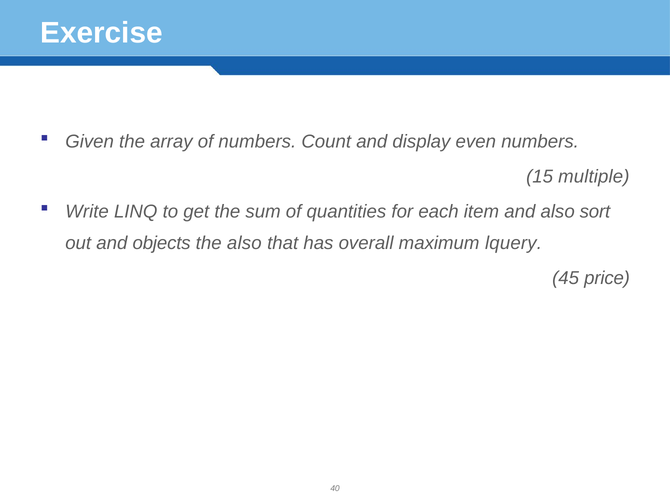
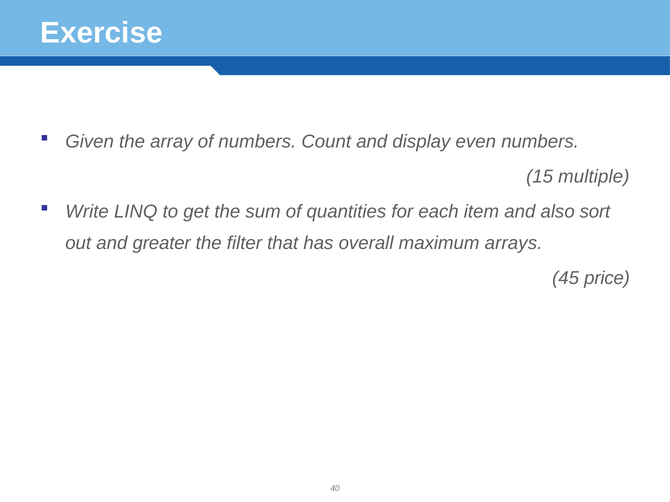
objects: objects -> greater
the also: also -> filter
lquery: lquery -> arrays
